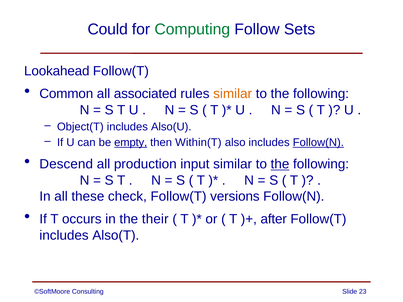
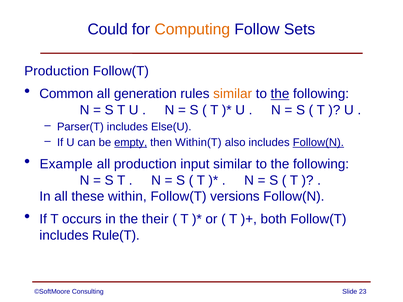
Computing colour: green -> orange
Lookahead at (57, 71): Lookahead -> Production
associated: associated -> generation
the at (280, 94) underline: none -> present
Object(T: Object(T -> Parser(T
Also(U: Also(U -> Else(U
Descend: Descend -> Example
the at (280, 164) underline: present -> none
check: check -> within
after: after -> both
Also(T: Also(T -> Rule(T
